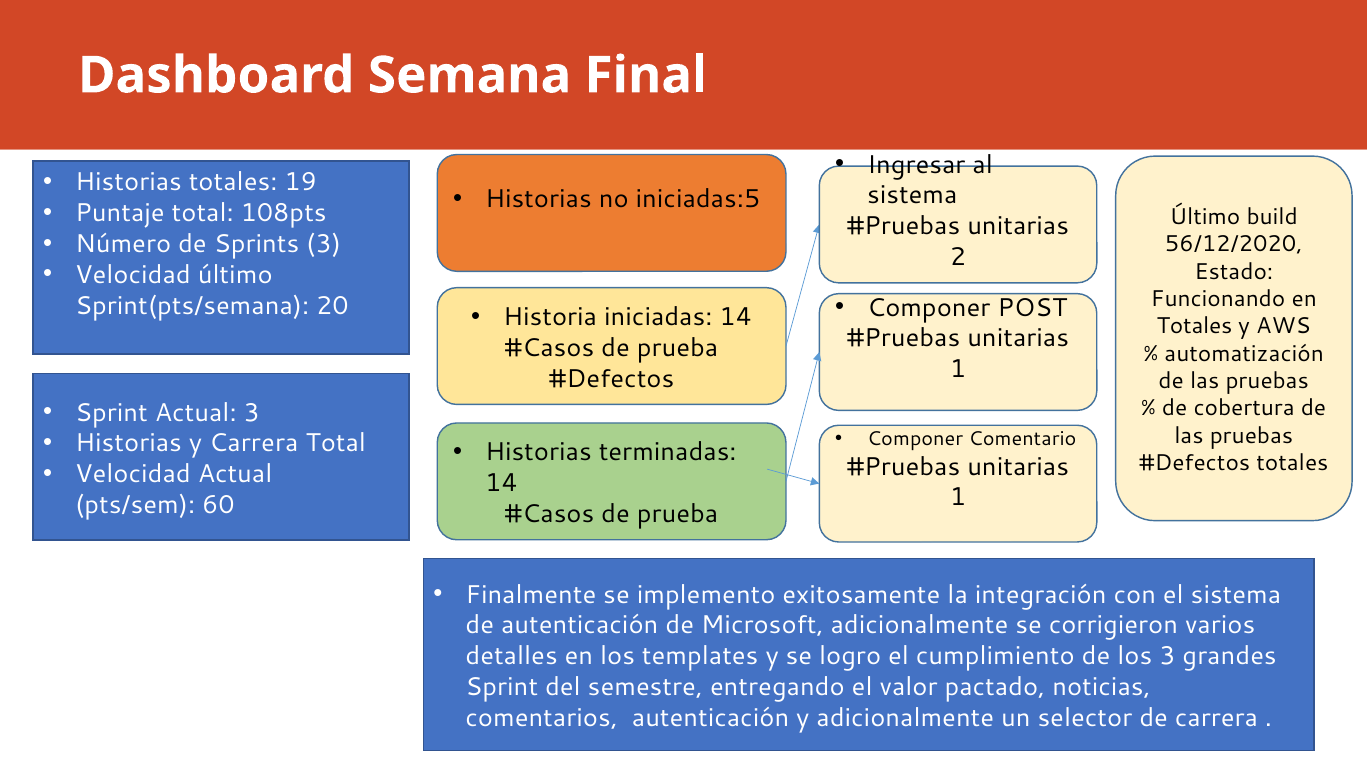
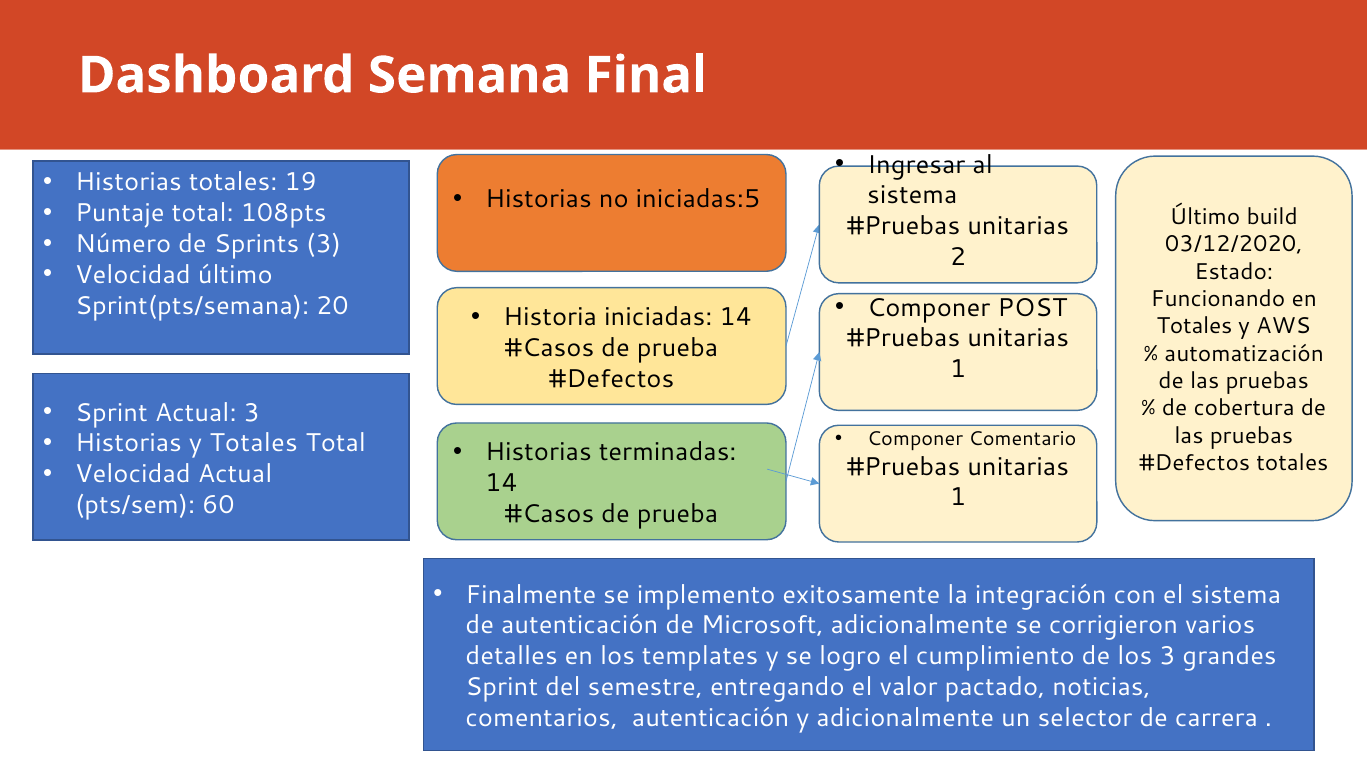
56/12/2020: 56/12/2020 -> 03/12/2020
y Carrera: Carrera -> Totales
